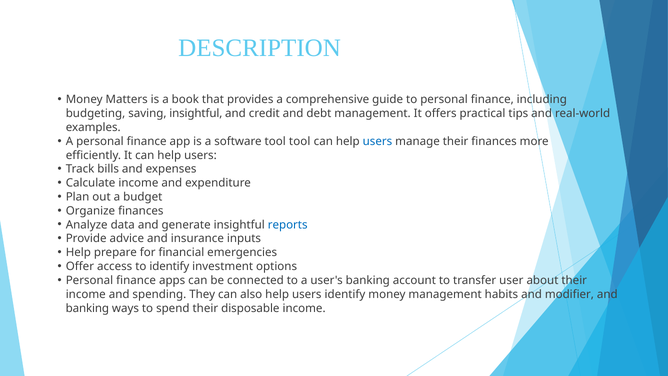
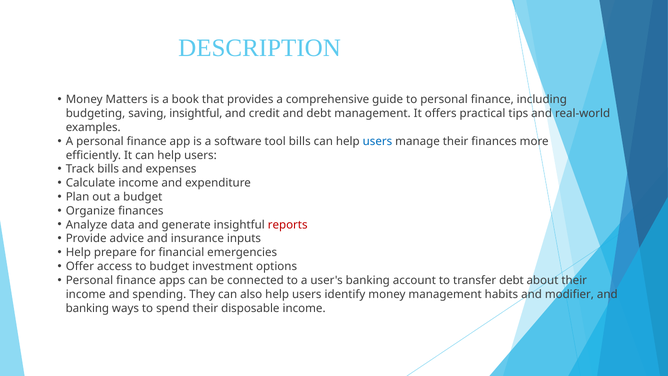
tool tool: tool -> bills
reports colour: blue -> red
to identify: identify -> budget
transfer user: user -> debt
